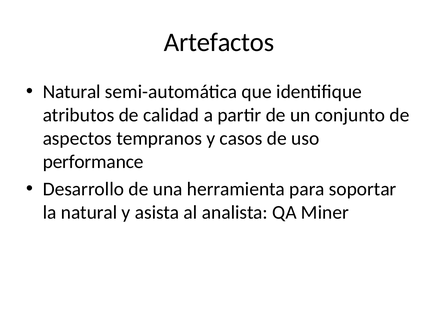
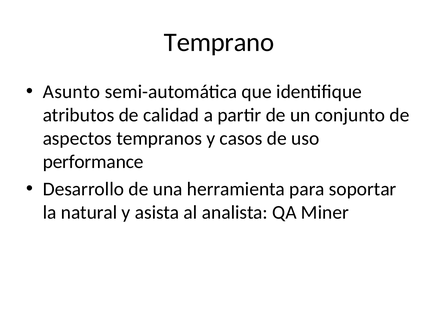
Artefactos: Artefactos -> Temprano
Natural at (72, 92): Natural -> Asunto
